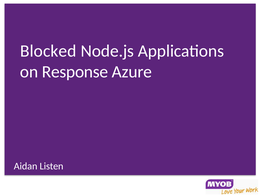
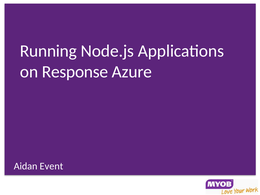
Blocked: Blocked -> Running
Listen: Listen -> Event
